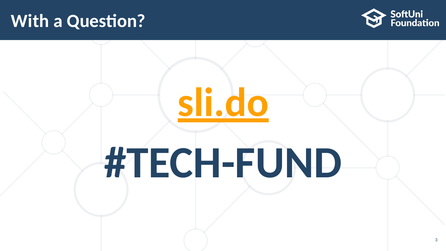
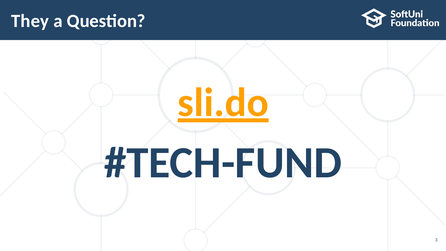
With: With -> They
